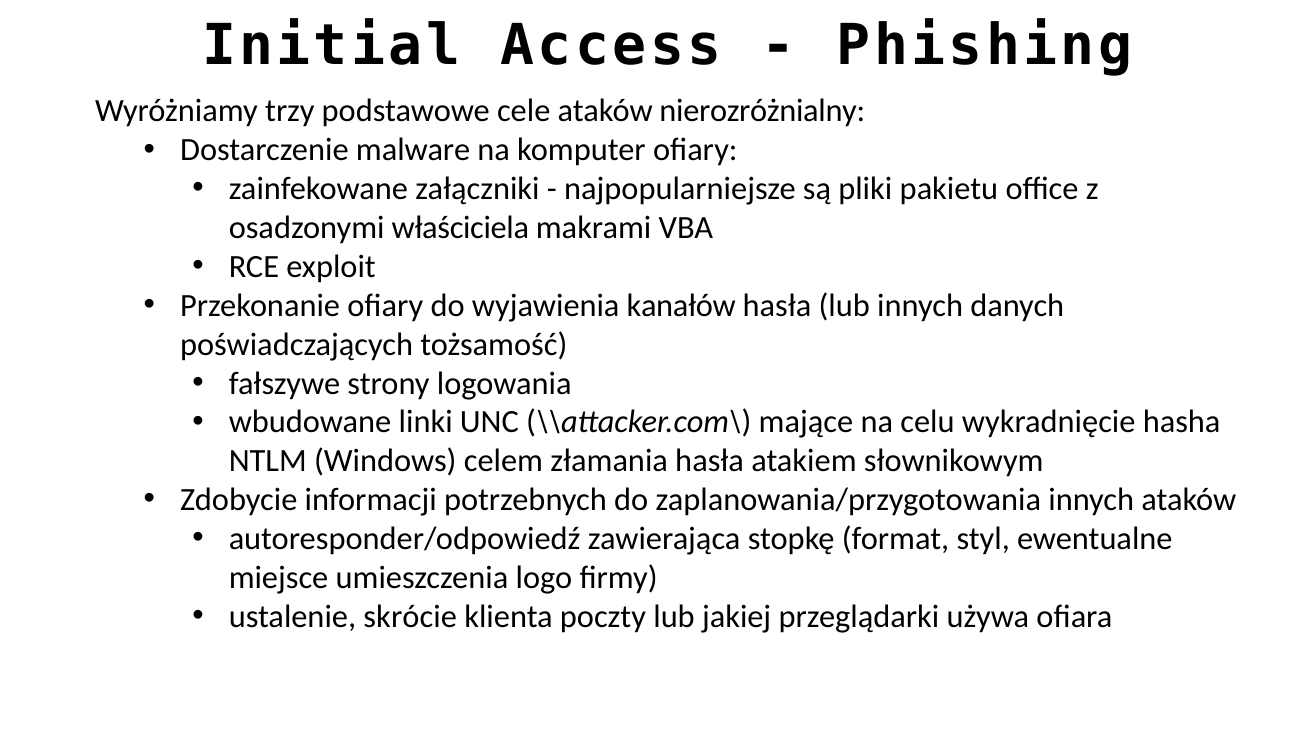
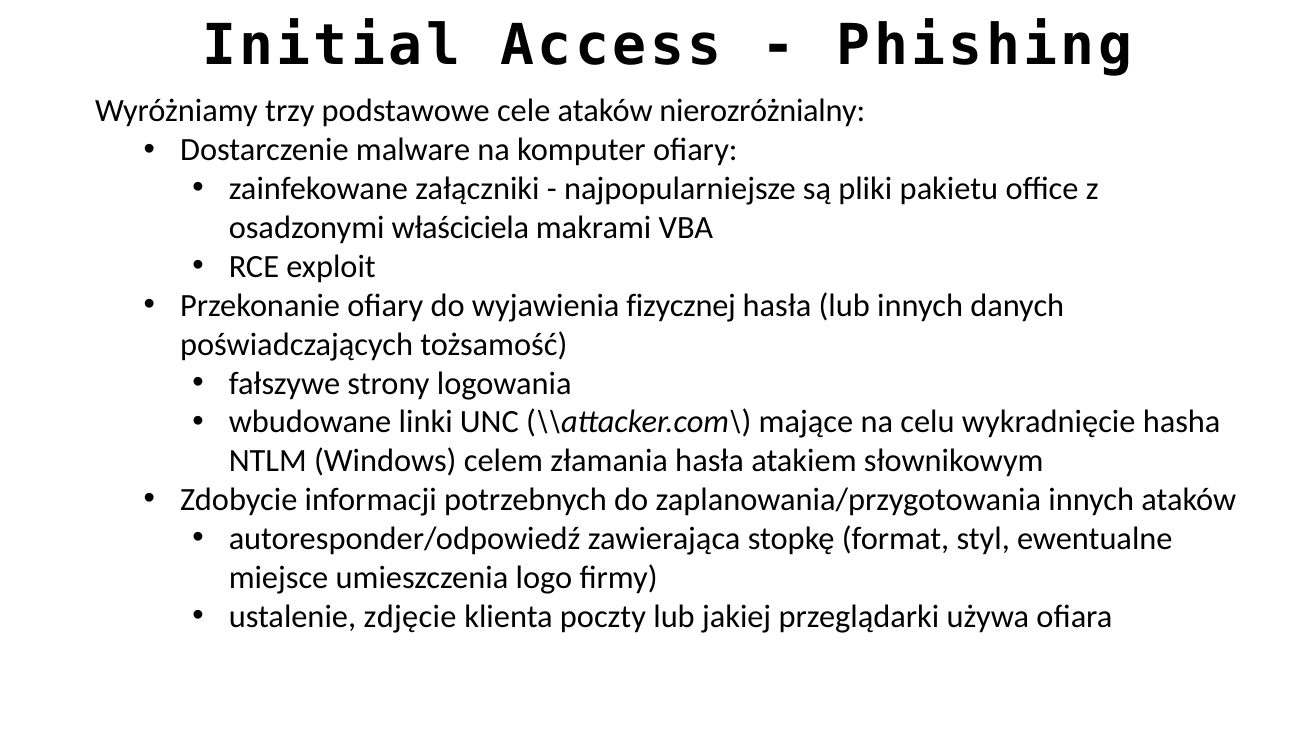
kanałów: kanałów -> fizycznej
skrócie: skrócie -> zdjęcie
